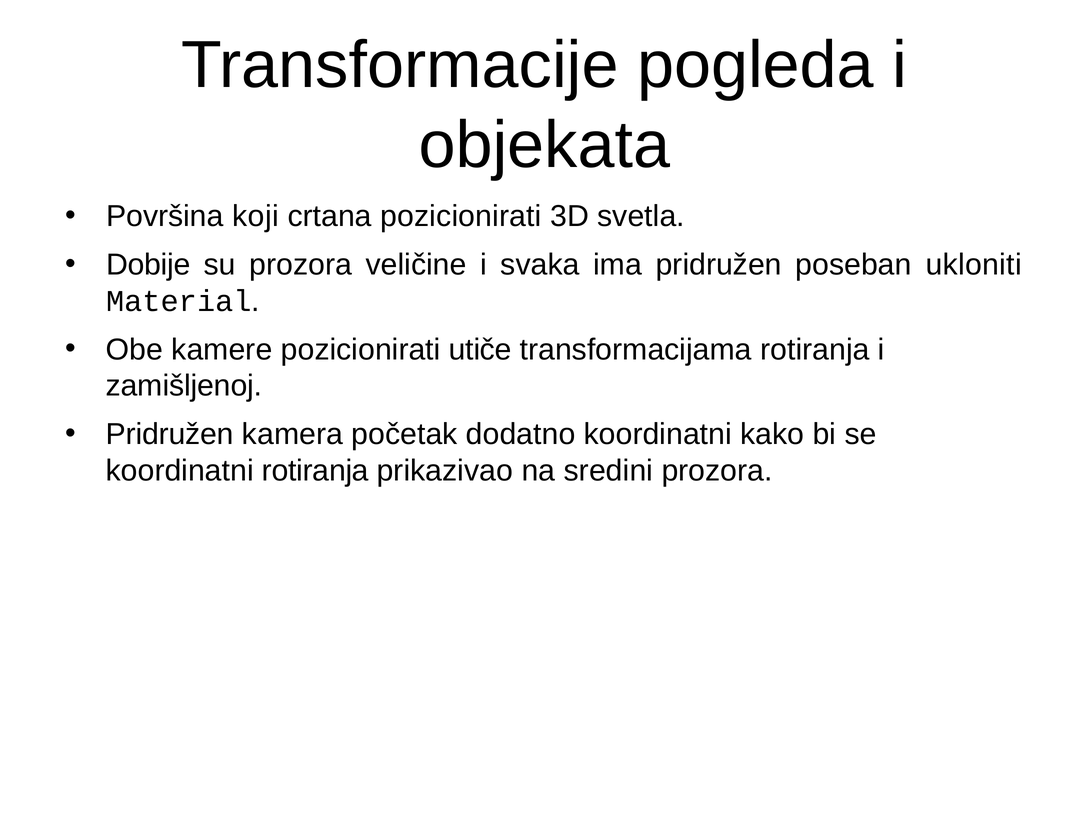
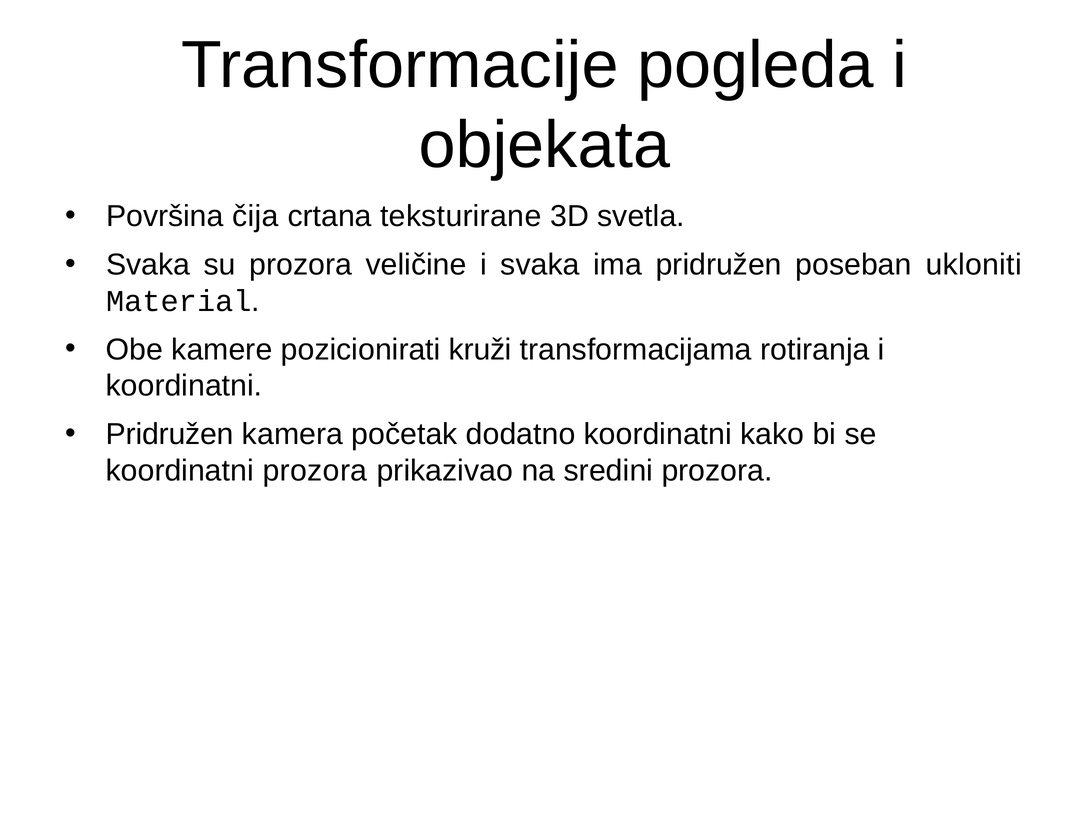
koji: koji -> čija
crtana pozicionirati: pozicionirati -> teksturirane
Dobije at (148, 265): Dobije -> Svaka
utiče: utiče -> kruži
zamišljenoj at (184, 386): zamišljenoj -> koordinatni
koordinatni rotiranja: rotiranja -> prozora
